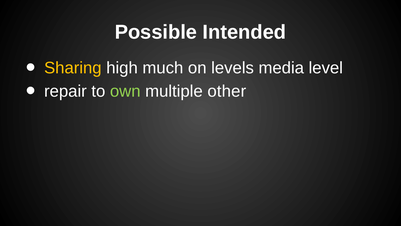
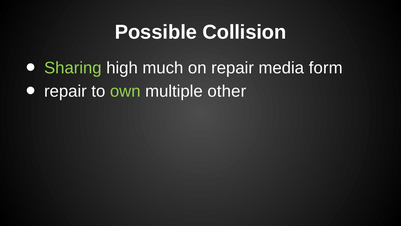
Intended: Intended -> Collision
Sharing colour: yellow -> light green
on levels: levels -> repair
level: level -> form
